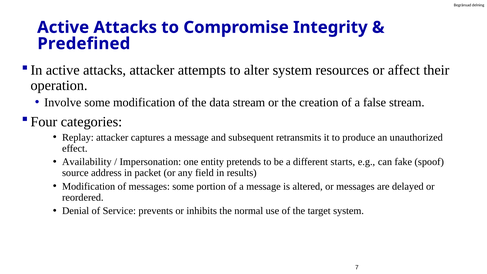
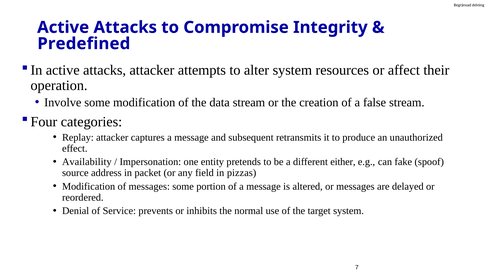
starts: starts -> either
results: results -> pizzas
